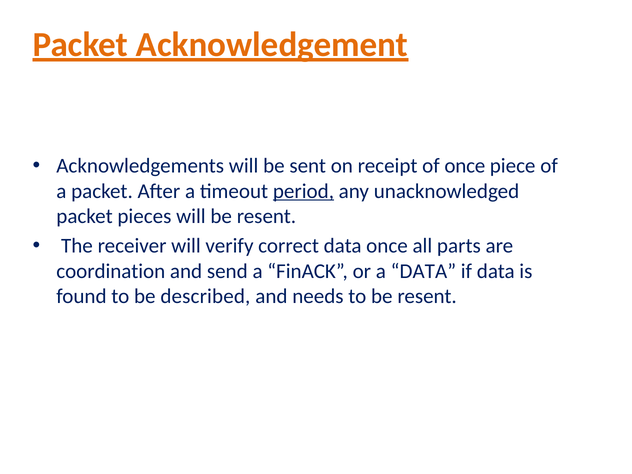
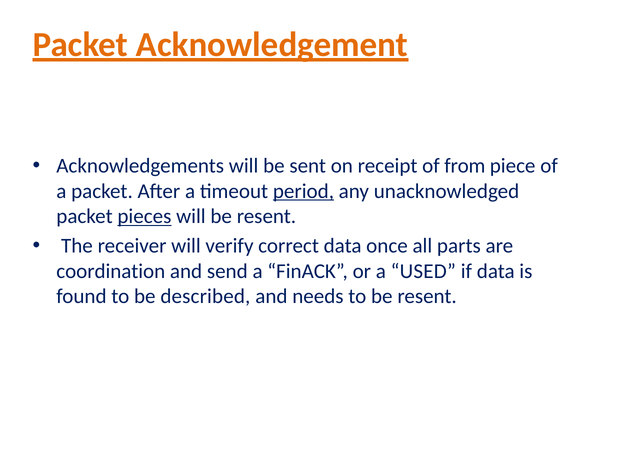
of once: once -> from
pieces underline: none -> present
a DATA: DATA -> USED
